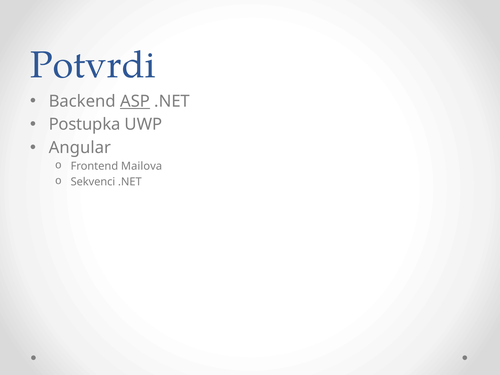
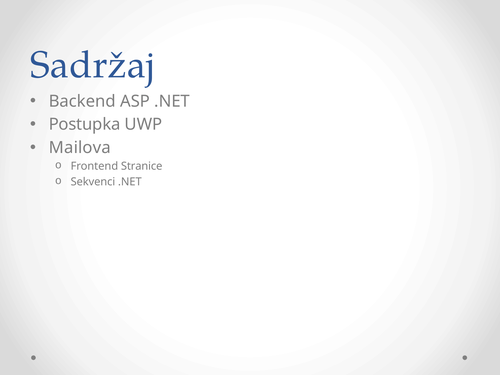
Potvrdi: Potvrdi -> Sadržaj
ASP underline: present -> none
Angular: Angular -> Mailova
Mailova: Mailova -> Stranice
